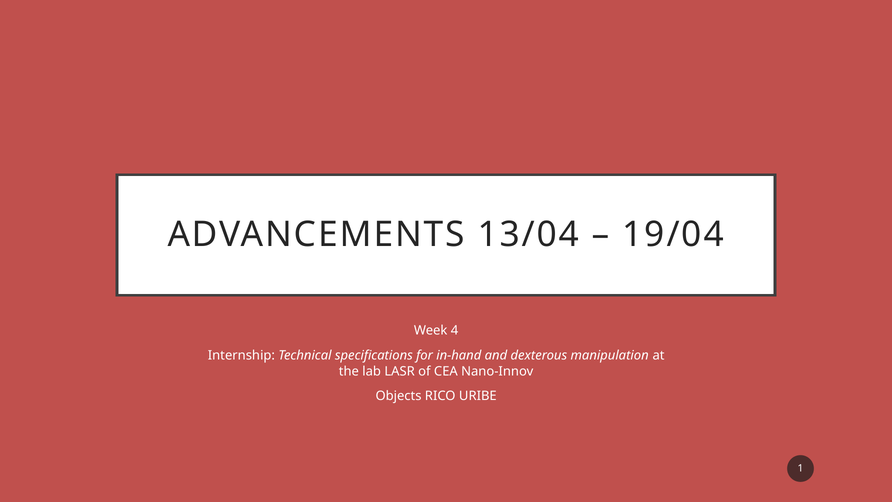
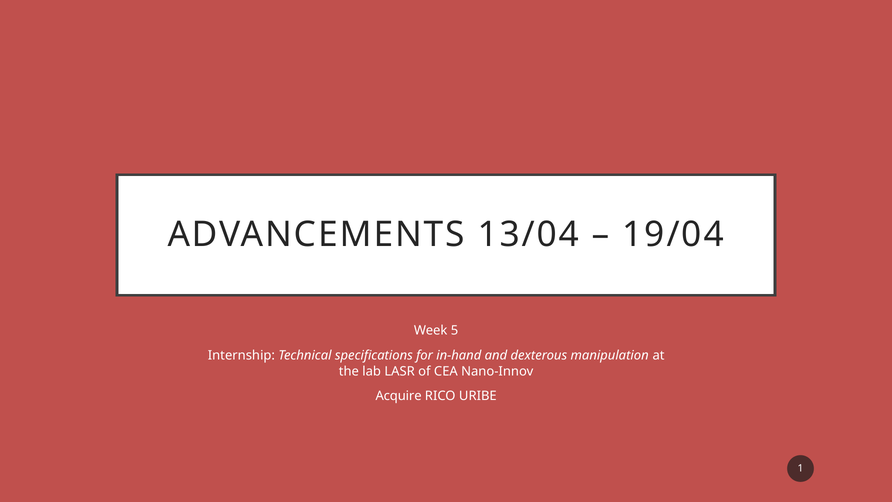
4: 4 -> 5
Objects: Objects -> Acquire
